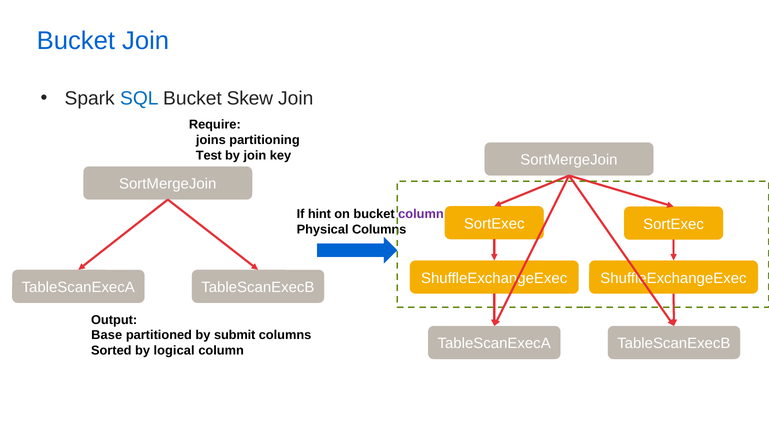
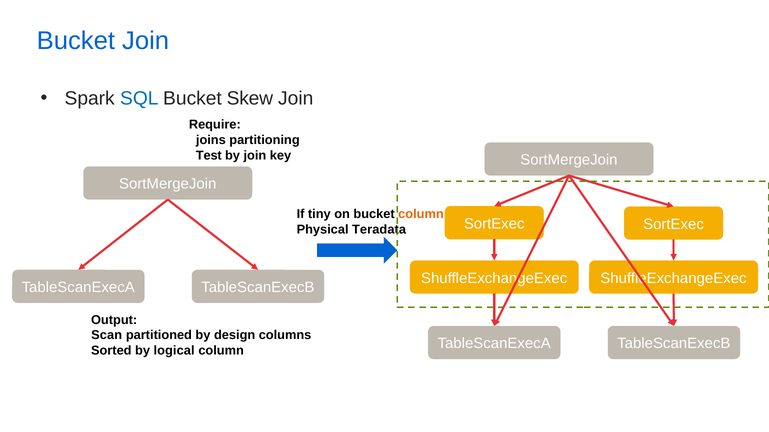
hint: hint -> tiny
column at (421, 214) colour: purple -> orange
Physical Columns: Columns -> Teradata
Base: Base -> Scan
submit: submit -> design
